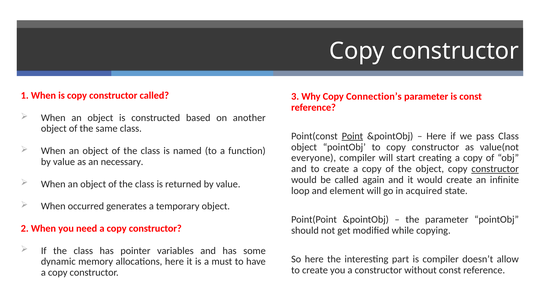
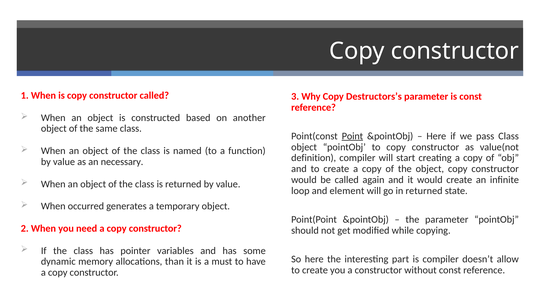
Connection’s: Connection’s -> Destructors’s
everyone: everyone -> definition
constructor at (495, 169) underline: present -> none
in acquired: acquired -> returned
allocations here: here -> than
